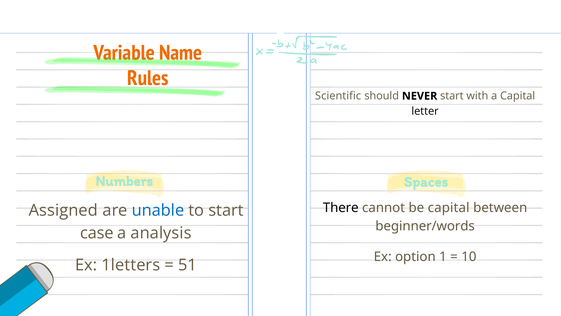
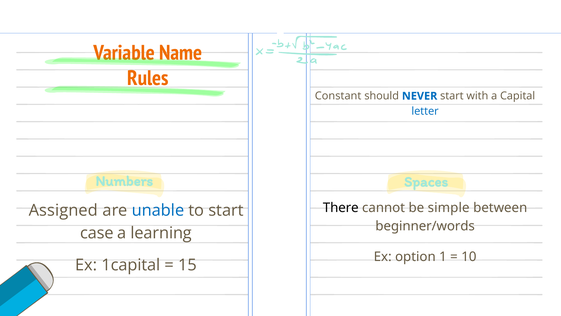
Scientific: Scientific -> Constant
NEVER colour: black -> blue
letter colour: black -> blue
be capital: capital -> simple
analysis: analysis -> learning
1letters: 1letters -> 1capital
51: 51 -> 15
